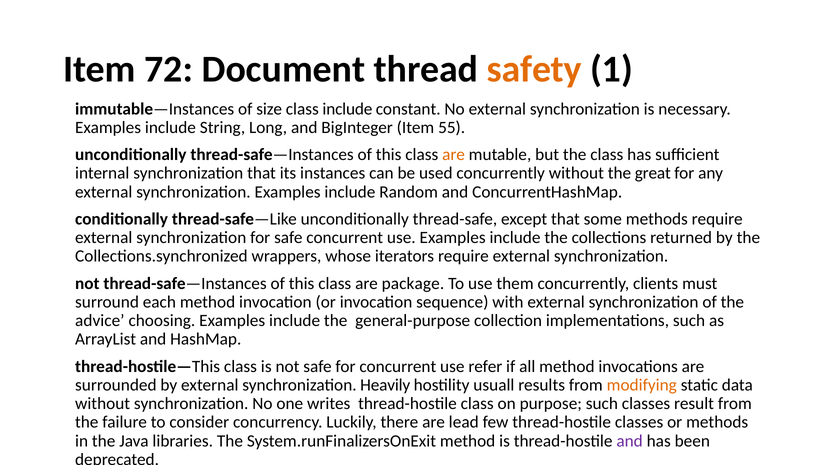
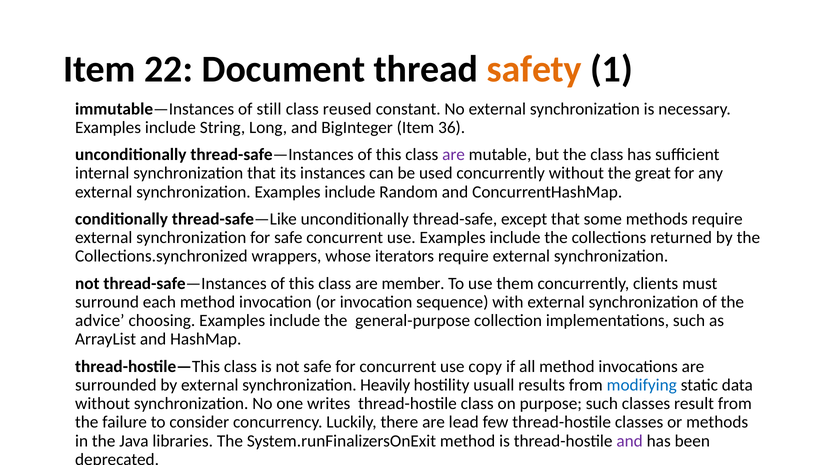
72: 72 -> 22
size: size -> still
class include: include -> reused
55: 55 -> 36
are at (454, 155) colour: orange -> purple
package: package -> member
refer: refer -> copy
modifying colour: orange -> blue
